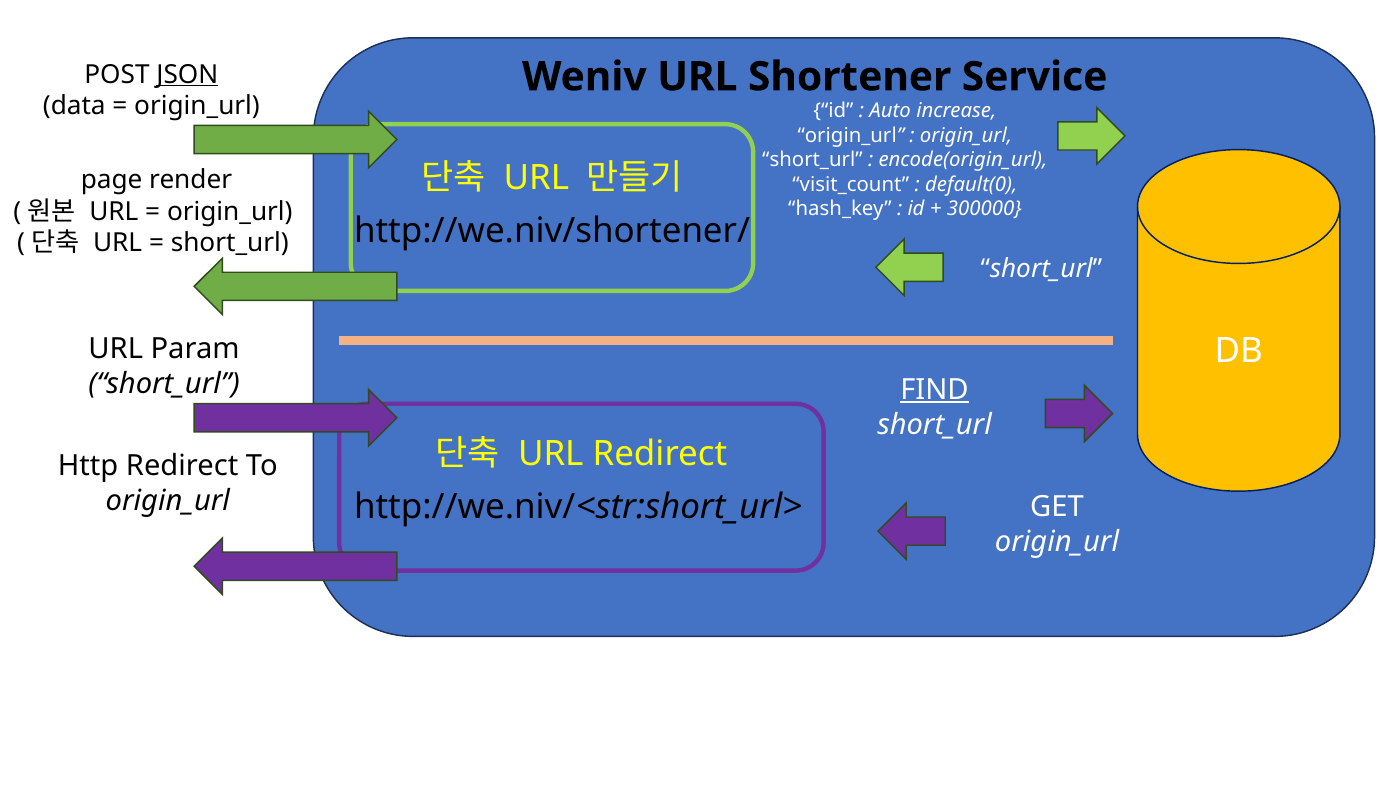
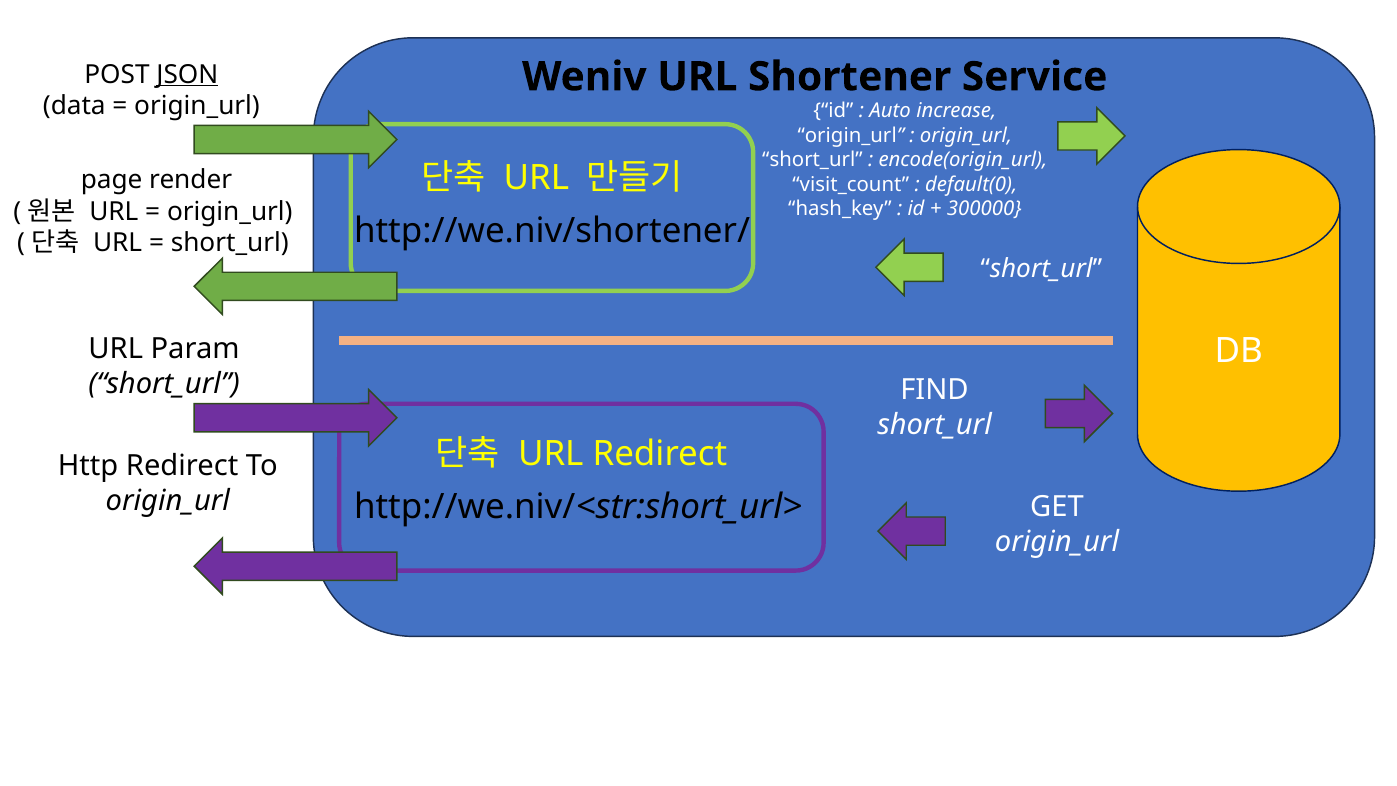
FIND underline: present -> none
